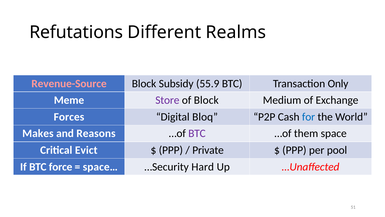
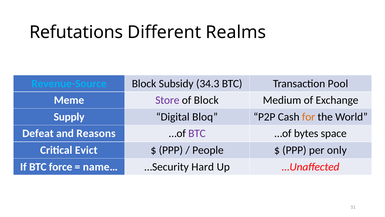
Revenue-Source colour: pink -> light blue
55.9: 55.9 -> 34.3
Only: Only -> Pool
Forces: Forces -> Supply
for colour: blue -> orange
Makes: Makes -> Defeat
them: them -> bytes
Private: Private -> People
pool: pool -> only
space…: space… -> name…
